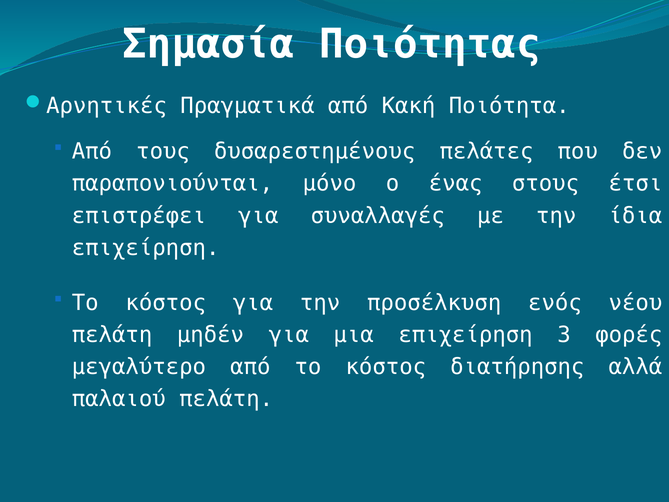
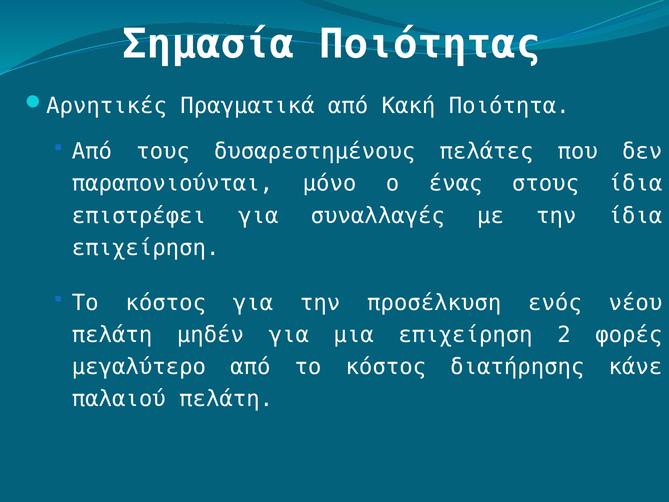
στους έτσι: έτσι -> ίδια
3: 3 -> 2
αλλά: αλλά -> κάνε
